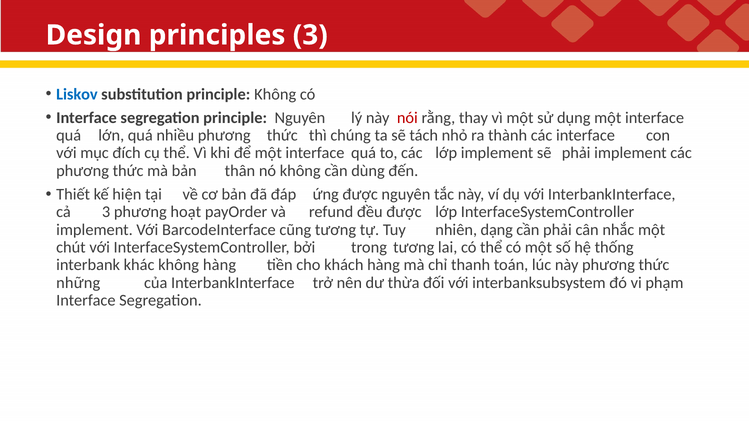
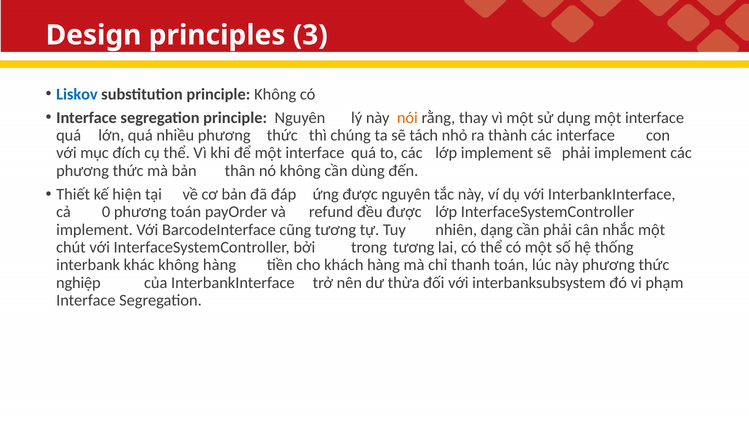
nói colour: red -> orange
cả 3: 3 -> 0
phương hoạt: hoạt -> toán
những: những -> nghiệp
